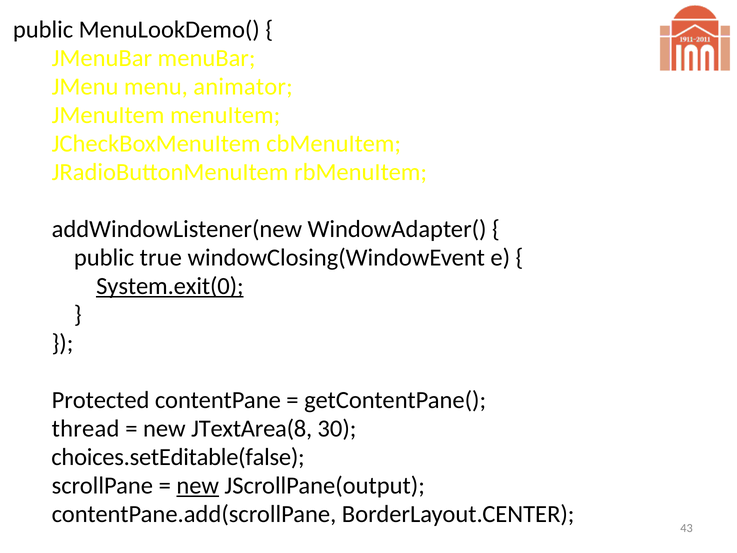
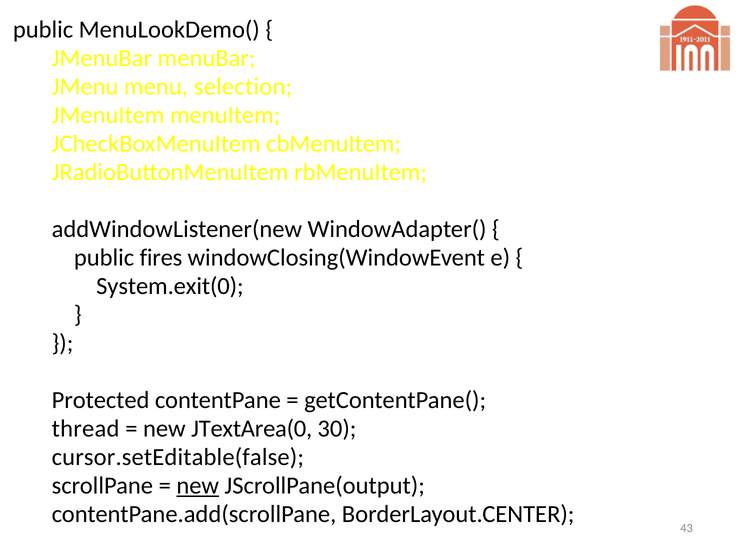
animator: animator -> selection
true: true -> fires
System.exit(0 underline: present -> none
JTextArea(8: JTextArea(8 -> JTextArea(0
choices.setEditable(false: choices.setEditable(false -> cursor.setEditable(false
